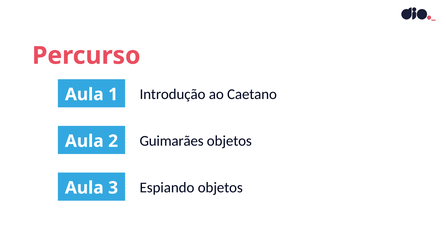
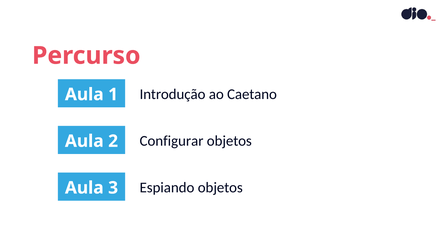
Guimarães: Guimarães -> Configurar
